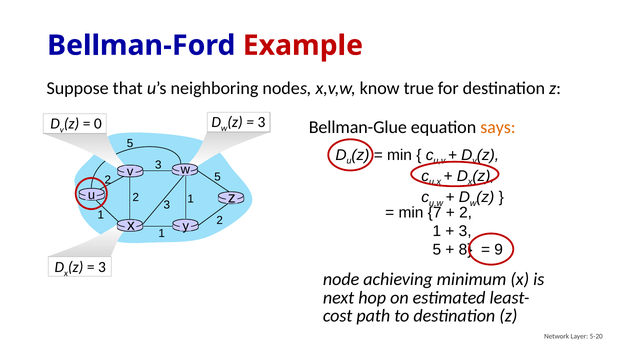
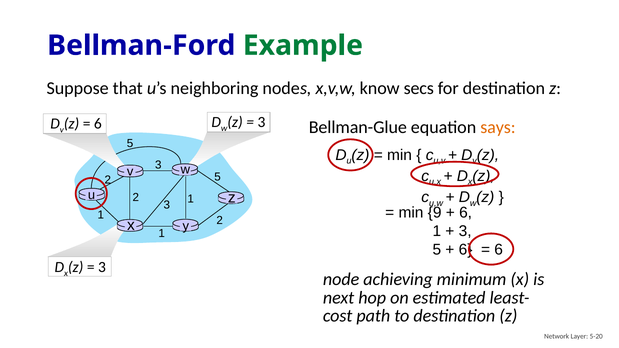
Example colour: red -> green
true: true -> secs
0 at (98, 124): 0 -> 6
7: 7 -> 9
2 at (466, 213): 2 -> 6
8 at (466, 250): 8 -> 6
9 at (499, 250): 9 -> 6
